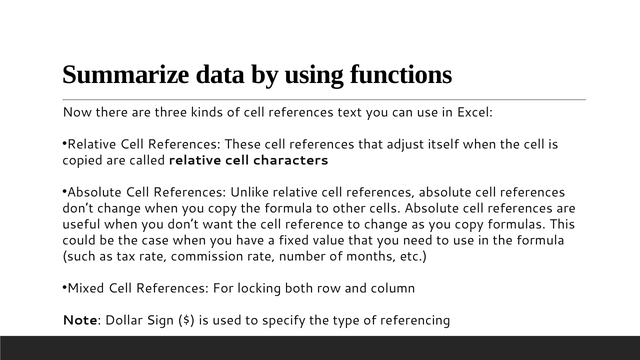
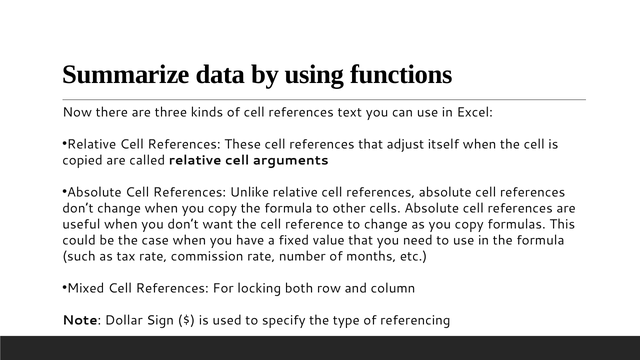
characters: characters -> arguments
